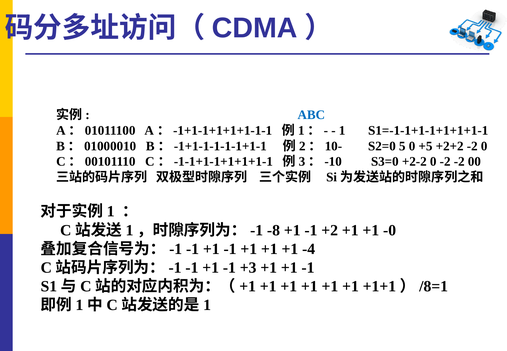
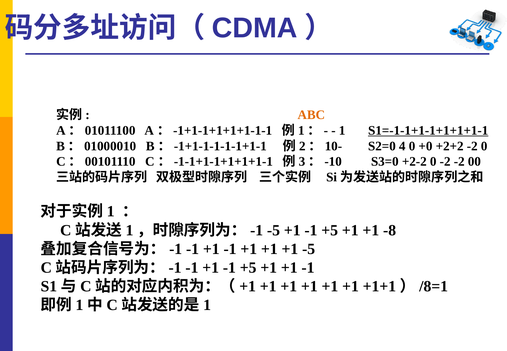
ABC colour: blue -> orange
S1=-1-1+1-1+1+1+1-1 underline: none -> present
5: 5 -> 4
+5: +5 -> +0
-8 at (273, 230): -8 -> -5
+2 at (330, 230): +2 -> +5
-0: -0 -> -8
+1 -4: -4 -> -5
-1 +1 -1 +3: +3 -> +5
